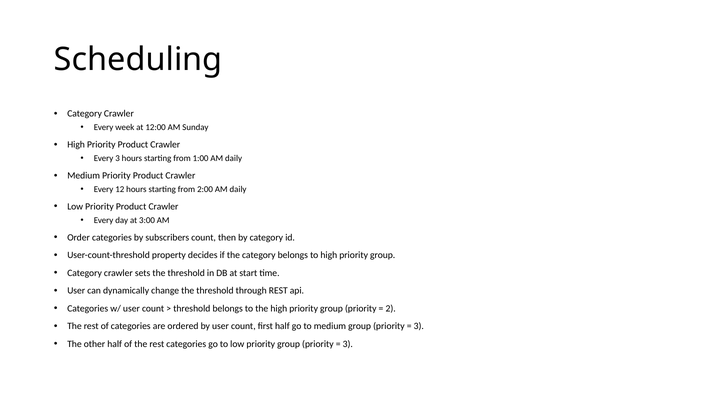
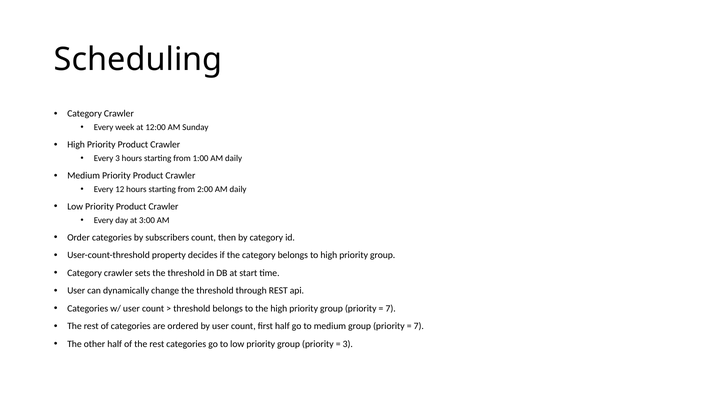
2 at (391, 309): 2 -> 7
3 at (419, 326): 3 -> 7
